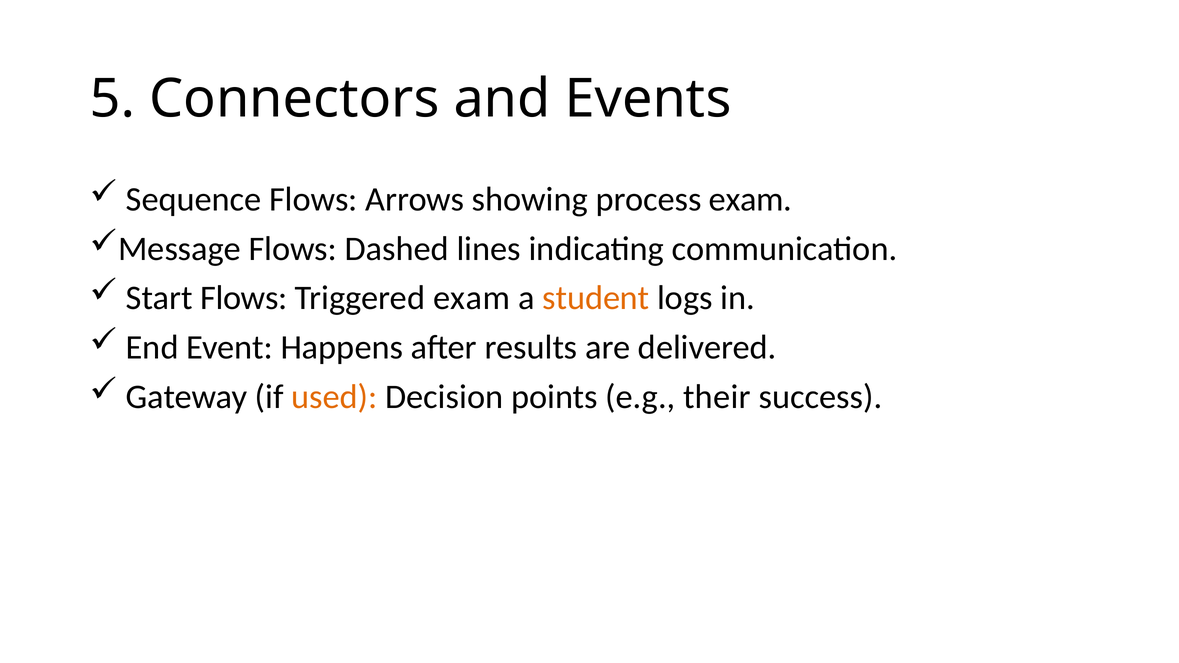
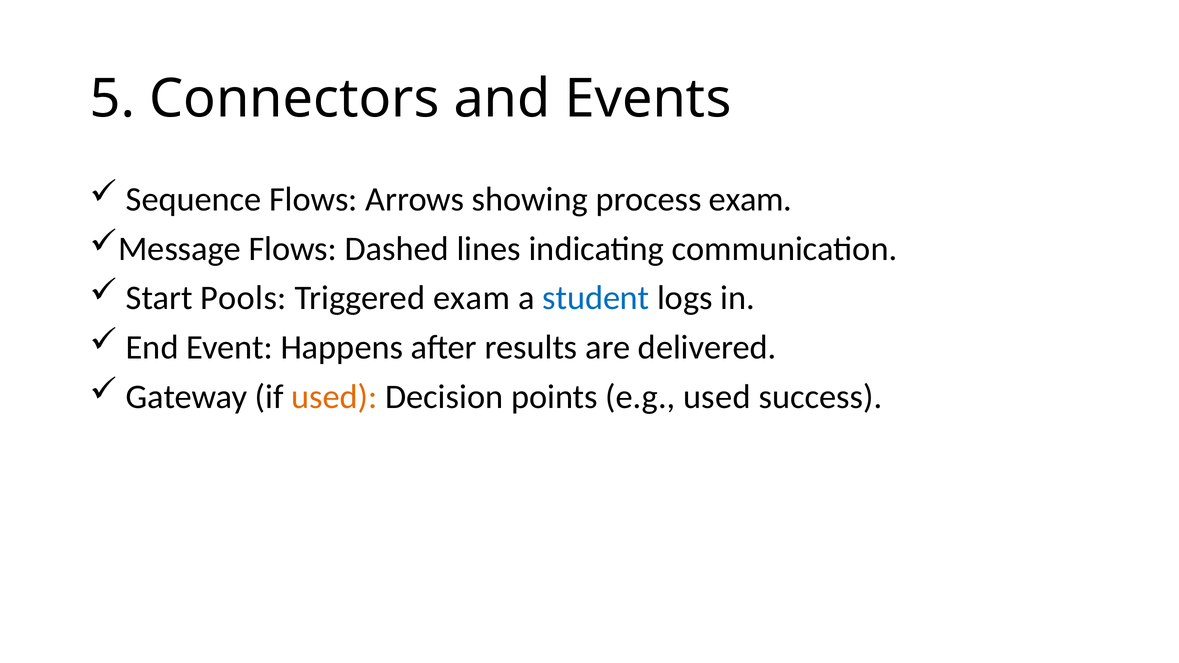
Start Flows: Flows -> Pools
student colour: orange -> blue
e.g their: their -> used
